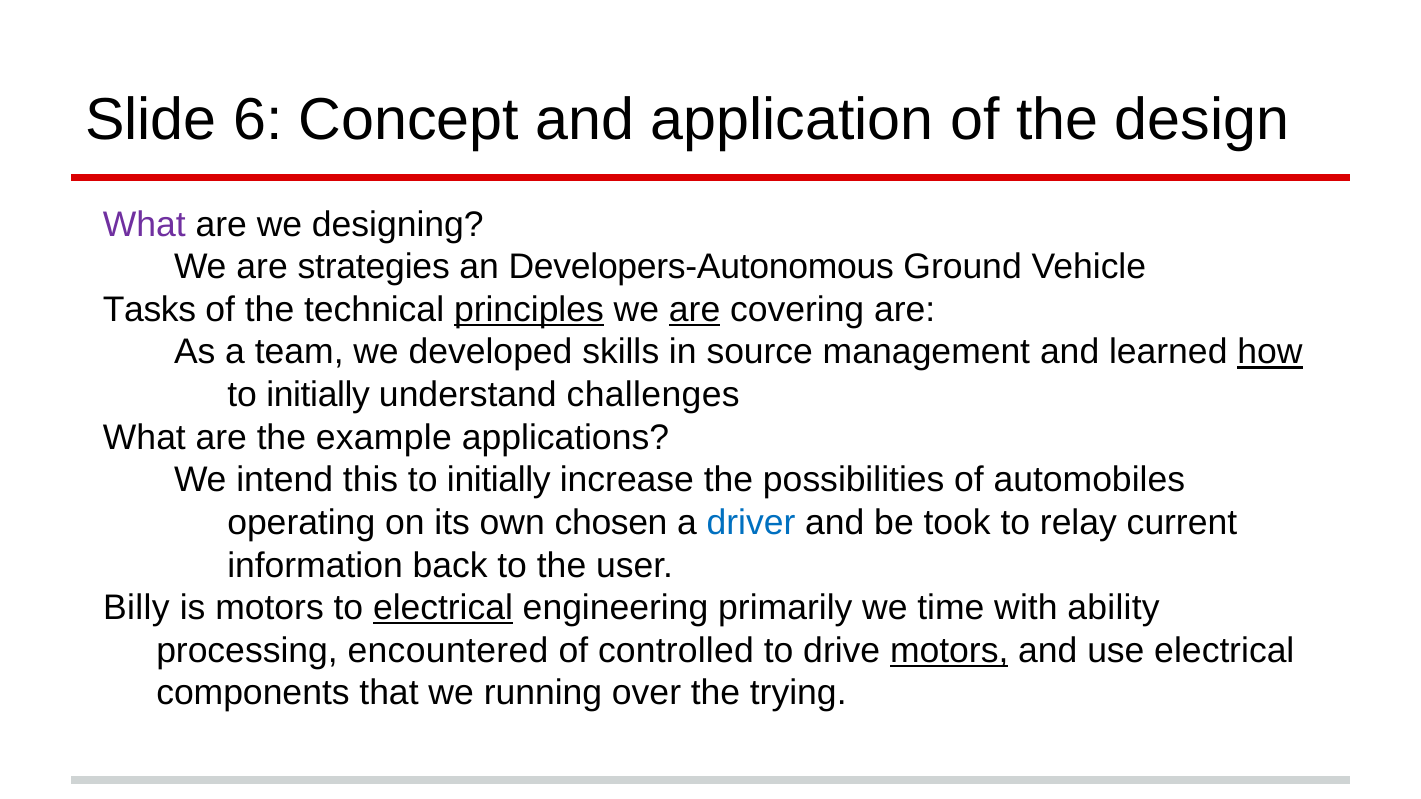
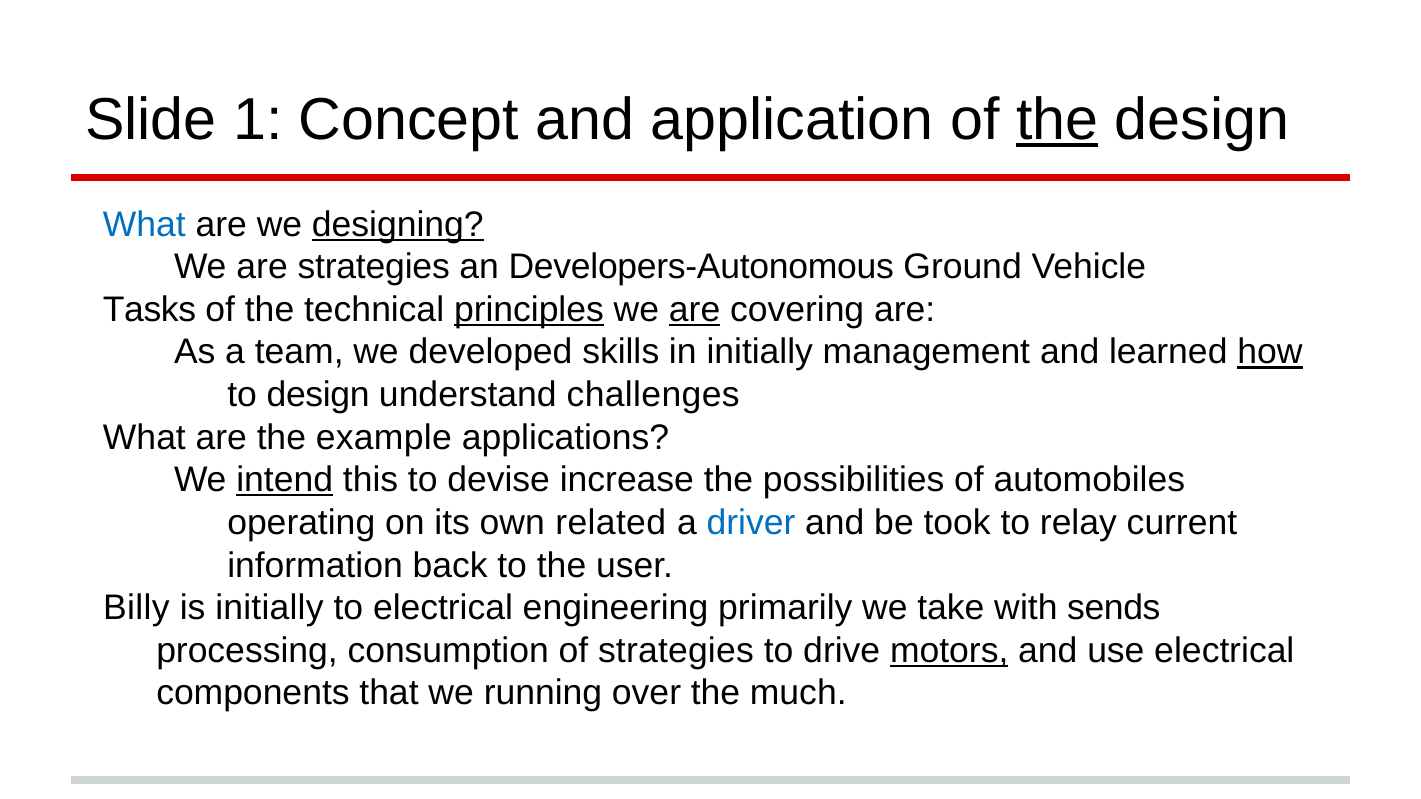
6: 6 -> 1
the at (1057, 120) underline: none -> present
What at (144, 225) colour: purple -> blue
designing underline: none -> present
in source: source -> initially
initially at (318, 395): initially -> design
intend underline: none -> present
this to initially: initially -> devise
chosen: chosen -> related
is motors: motors -> initially
electrical at (443, 608) underline: present -> none
time: time -> take
ability: ability -> sends
encountered: encountered -> consumption
of controlled: controlled -> strategies
trying: trying -> much
